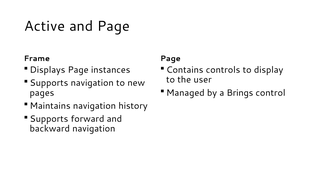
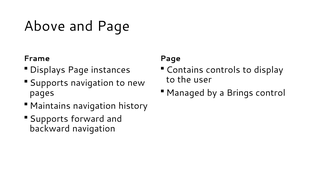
Active: Active -> Above
